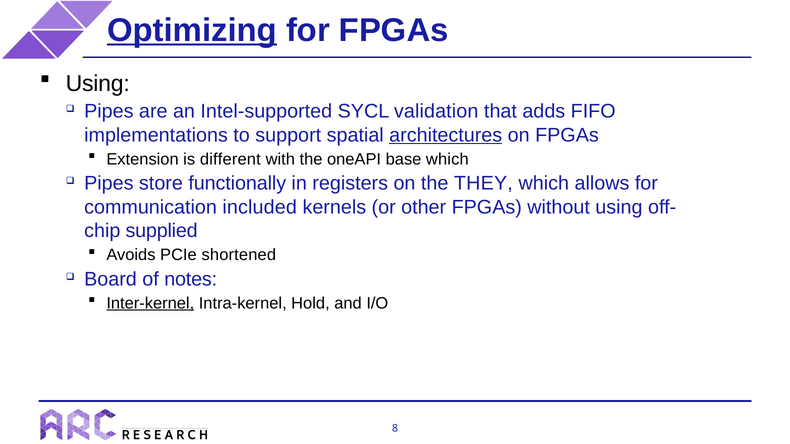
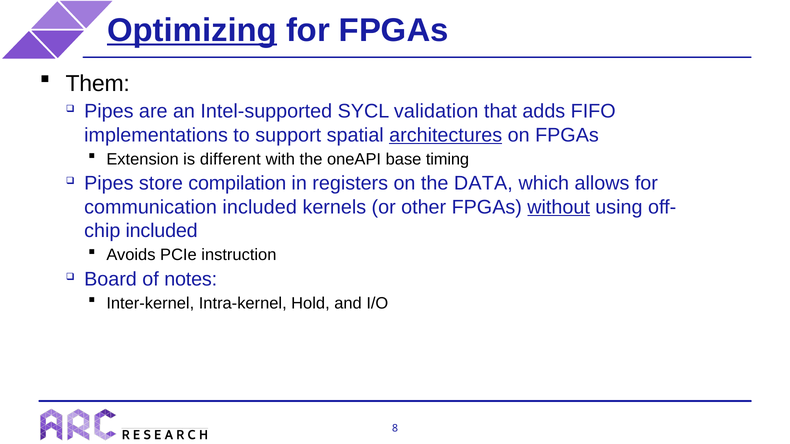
Using at (98, 84): Using -> Them
base which: which -> timing
functionally: functionally -> compilation
THEY: THEY -> DATA
without underline: none -> present
supplied at (162, 231): supplied -> included
shortened: shortened -> instruction
Inter-kernel underline: present -> none
